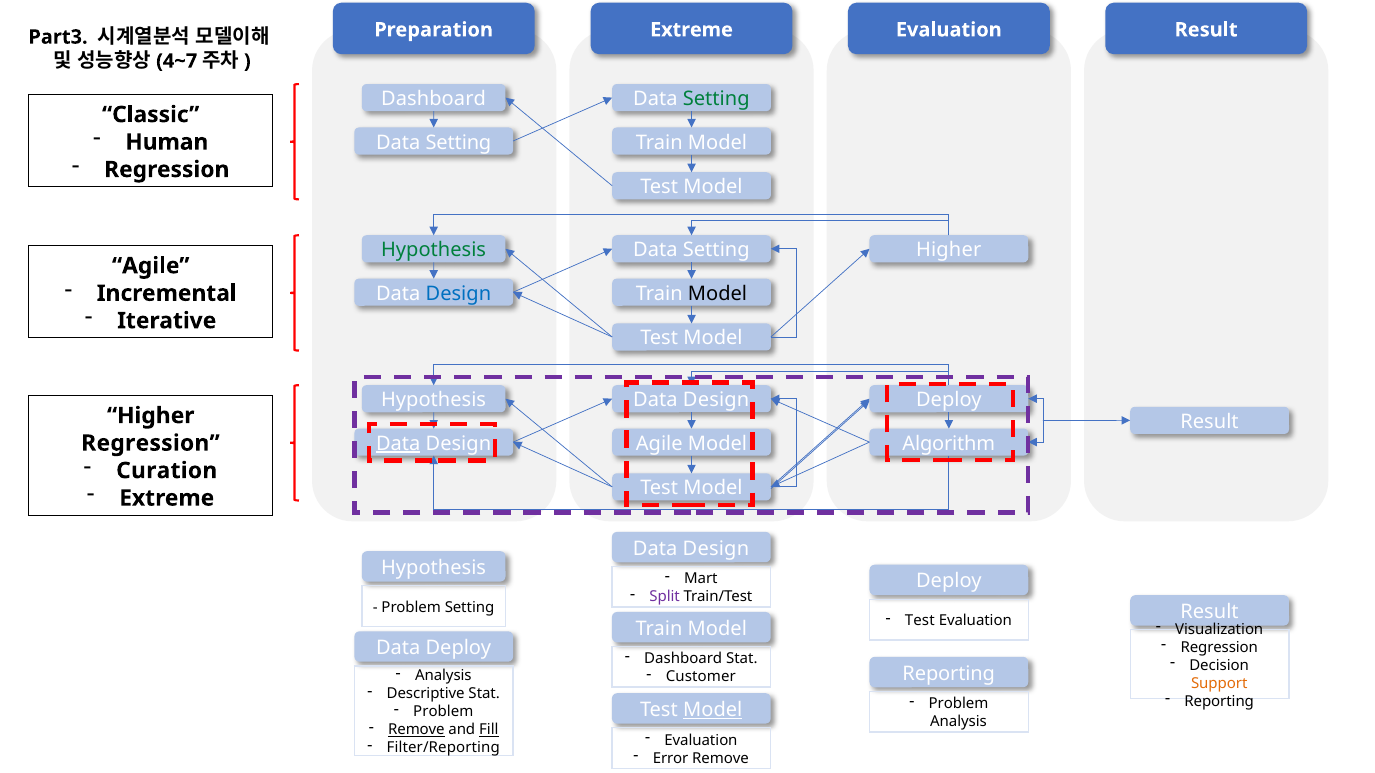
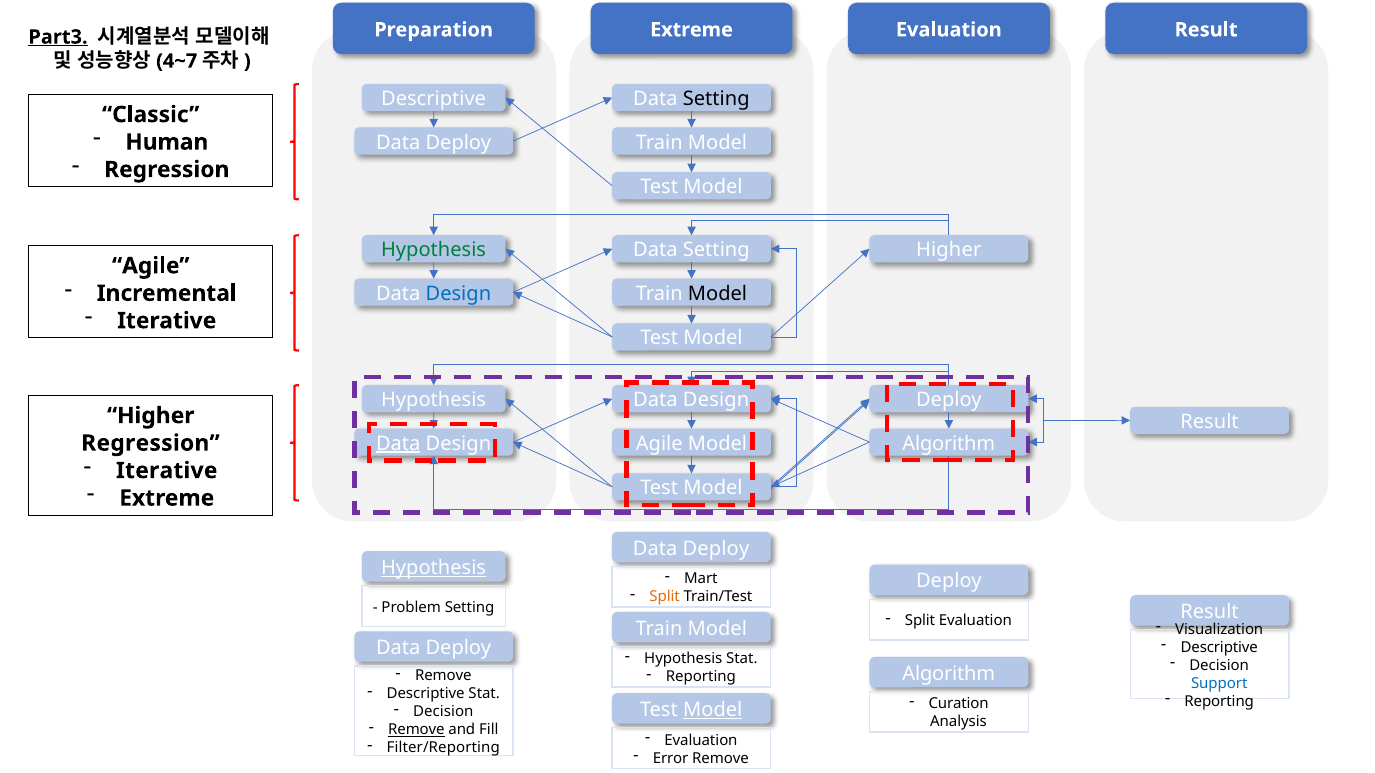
Part3 underline: none -> present
Dashboard at (434, 99): Dashboard -> Descriptive
Setting at (716, 99) colour: green -> black
Setting at (458, 142): Setting -> Deploy
Curation at (167, 471): Curation -> Iterative
Design at (716, 549): Design -> Deploy
Hypothesis at (434, 568) underline: none -> present
Split at (665, 597) colour: purple -> orange
Test at (920, 621): Test -> Split
Regression at (1219, 648): Regression -> Descriptive
Dashboard at (683, 659): Dashboard -> Hypothesis
Analysis at (443, 676): Analysis -> Remove
Reporting at (949, 674): Reporting -> Algorithm
Customer at (701, 677): Customer -> Reporting
Support colour: orange -> blue
Problem at (958, 704): Problem -> Curation
Problem at (443, 712): Problem -> Decision
Fill underline: present -> none
